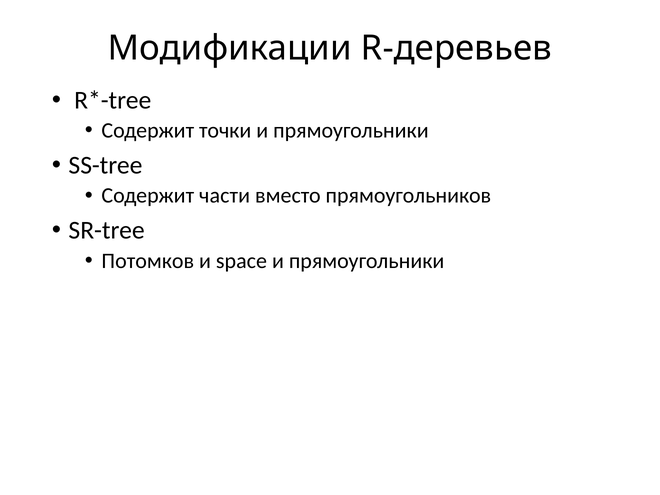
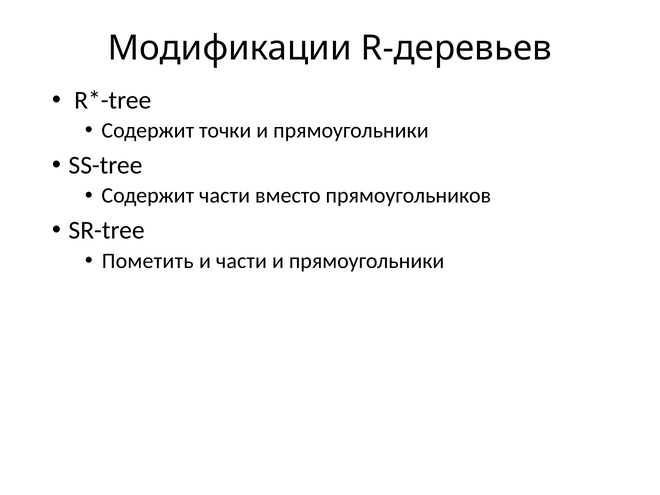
Потомков: Потомков -> Пометить
и space: space -> части
